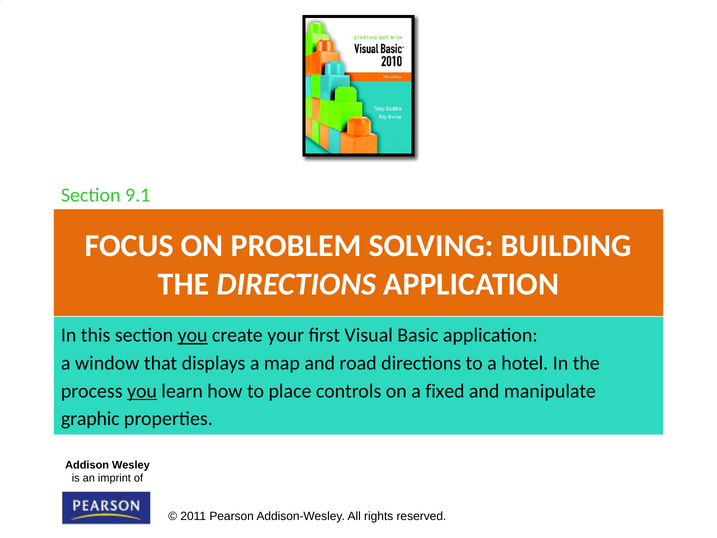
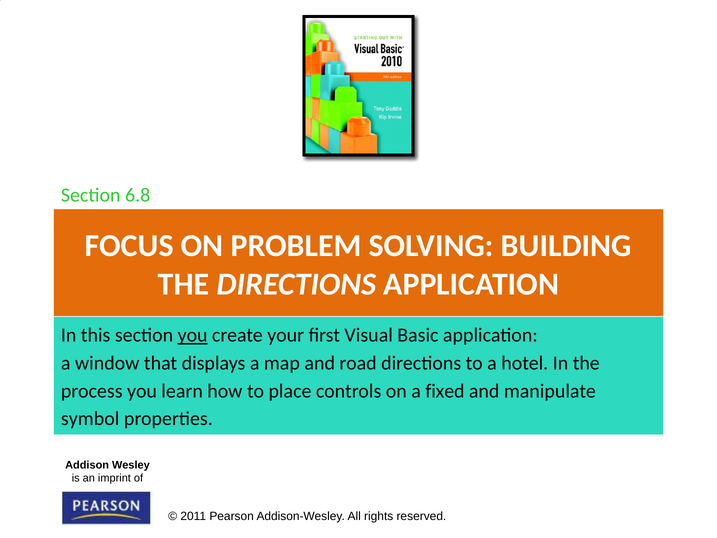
9.1: 9.1 -> 6.8
you at (142, 391) underline: present -> none
graphic: graphic -> symbol
